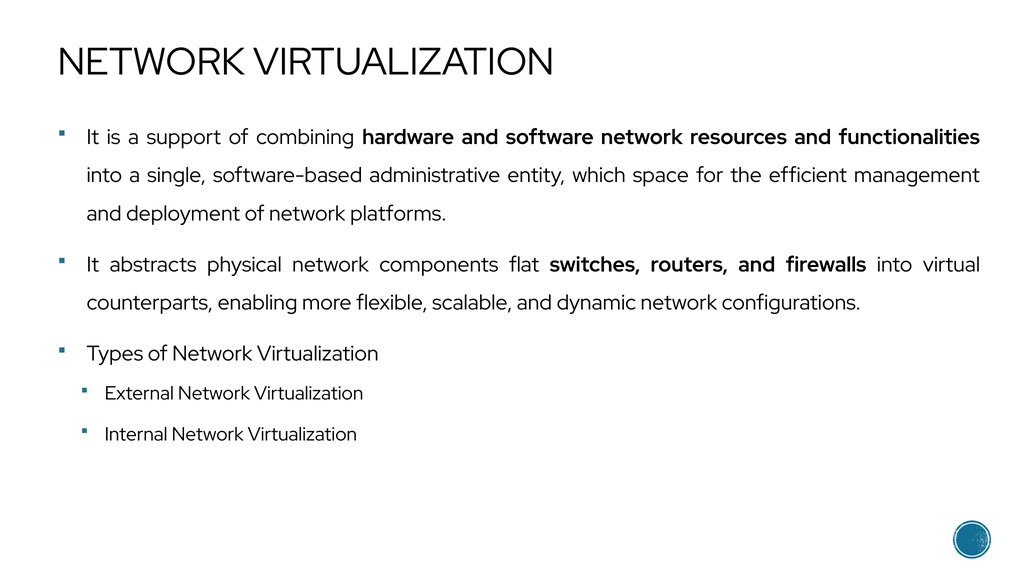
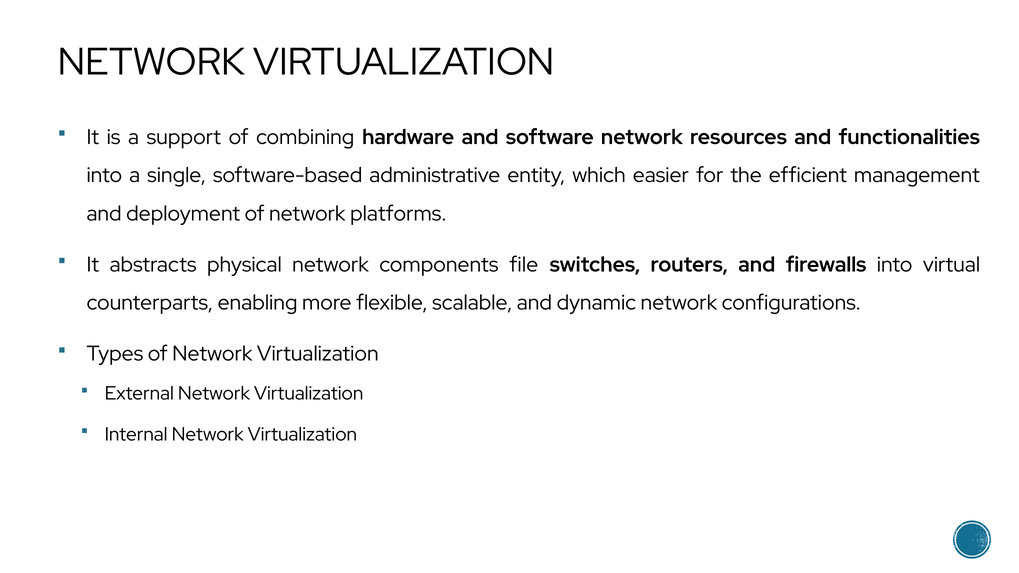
space: space -> easier
flat: flat -> file
